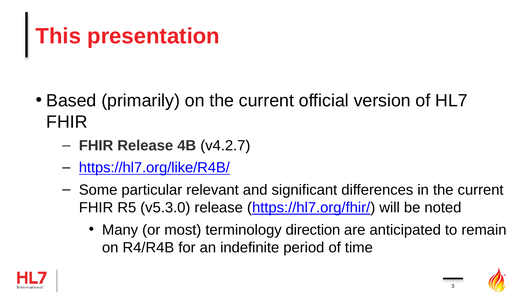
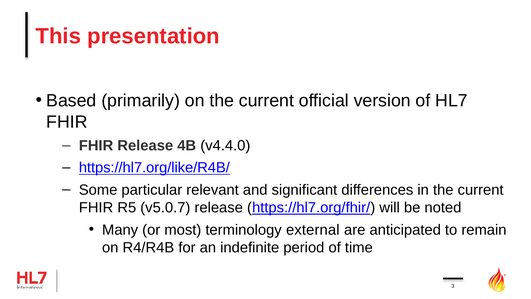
v4.2.7: v4.2.7 -> v4.4.0
v5.3.0: v5.3.0 -> v5.0.7
direction: direction -> external
